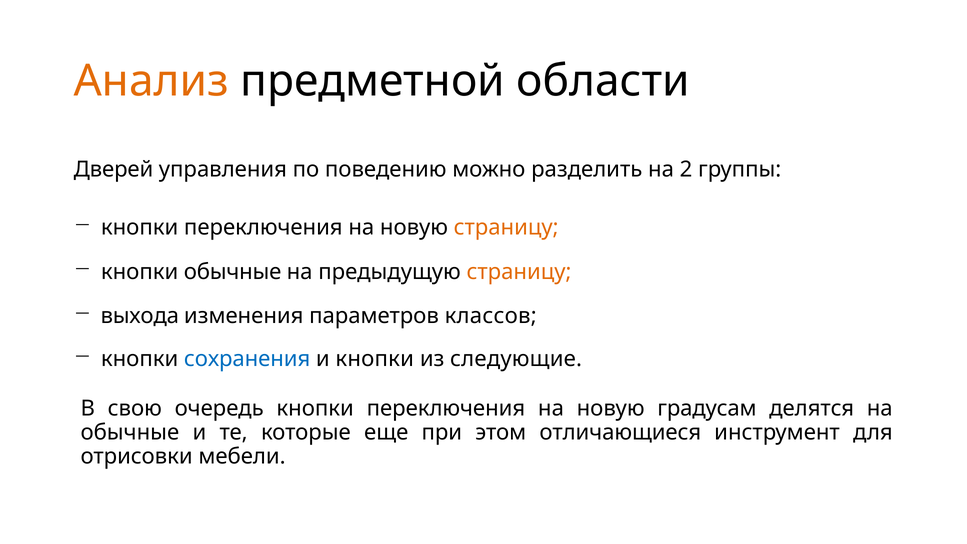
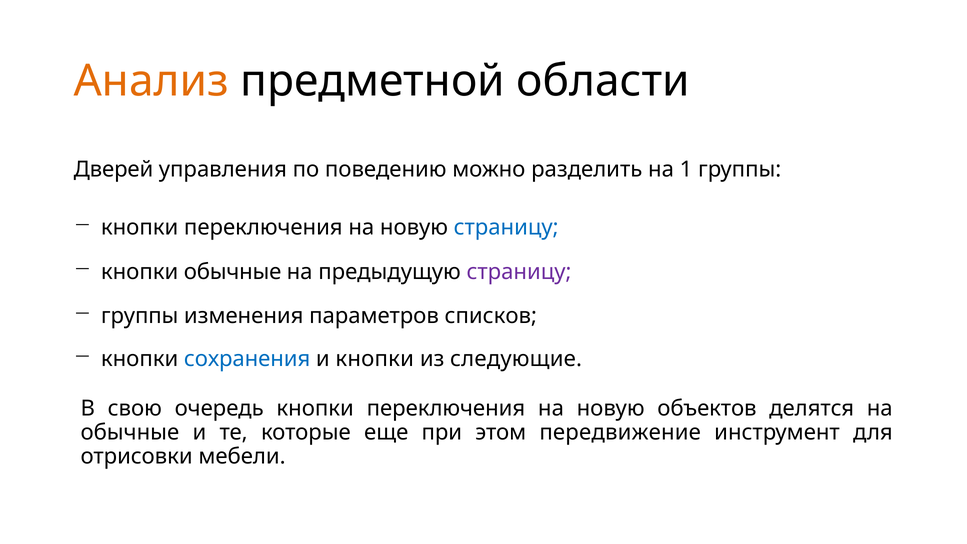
2: 2 -> 1
страницу at (506, 228) colour: orange -> blue
страницу at (519, 272) colour: orange -> purple
выхода at (140, 316): выхода -> группы
классов: классов -> списков
градусам: градусам -> объектов
отличающиеся: отличающиеся -> передвижение
